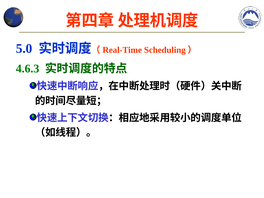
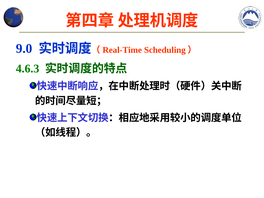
5.0: 5.0 -> 9.0
